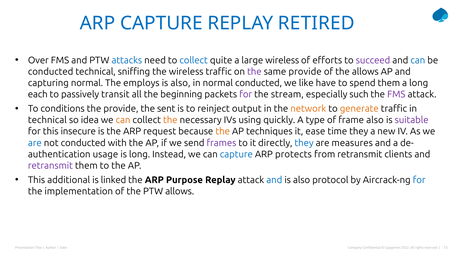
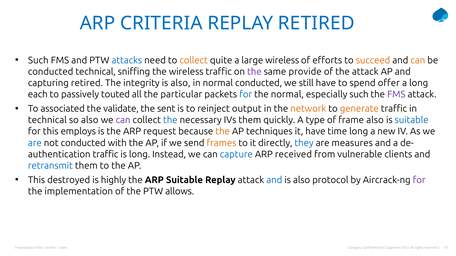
ARP CAPTURE: CAPTURE -> CRITERIA
Over at (38, 60): Over -> Such
collect at (194, 60) colour: blue -> orange
succeed colour: purple -> orange
can at (418, 60) colour: blue -> orange
the allows: allows -> attack
capturing normal: normal -> retired
employs: employs -> integrity
like: like -> still
spend them: them -> offer
transit: transit -> touted
beginning: beginning -> particular
for at (246, 95) colour: purple -> blue
the stream: stream -> normal
conditions: conditions -> associated
the provide: provide -> validate
so idea: idea -> also
can at (123, 120) colour: orange -> purple
the at (170, 120) colour: orange -> blue
IVs using: using -> them
suitable at (412, 120) colour: purple -> blue
insecure: insecure -> employs
it ease: ease -> have
time they: they -> long
frames colour: purple -> orange
usage at (105, 155): usage -> traffic
protects: protects -> received
from retransmit: retransmit -> vulnerable
retransmit at (50, 166) colour: purple -> blue
additional: additional -> destroyed
linked: linked -> highly
ARP Purpose: Purpose -> Suitable
for at (419, 180) colour: blue -> purple
